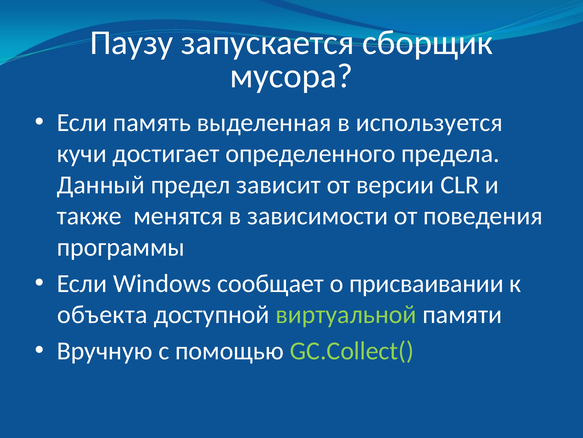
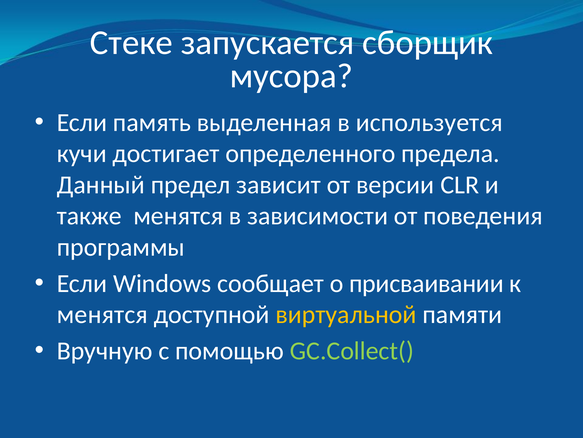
Паузу: Паузу -> Стеке
объекта at (102, 314): объекта -> менятся
виртуальной colour: light green -> yellow
